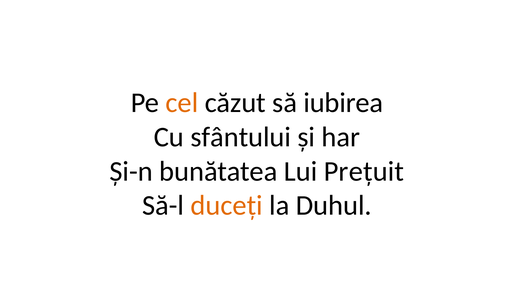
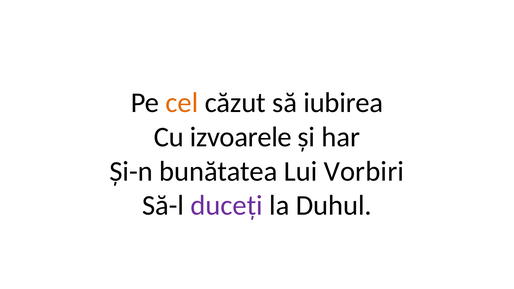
sfântului: sfântului -> izvoarele
Prețuit: Prețuit -> Vorbiri
duceți colour: orange -> purple
